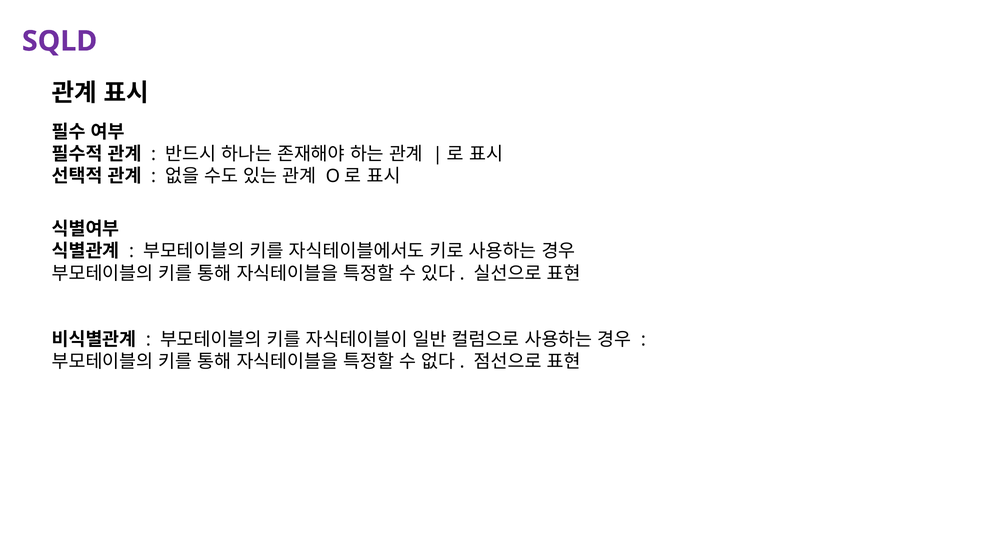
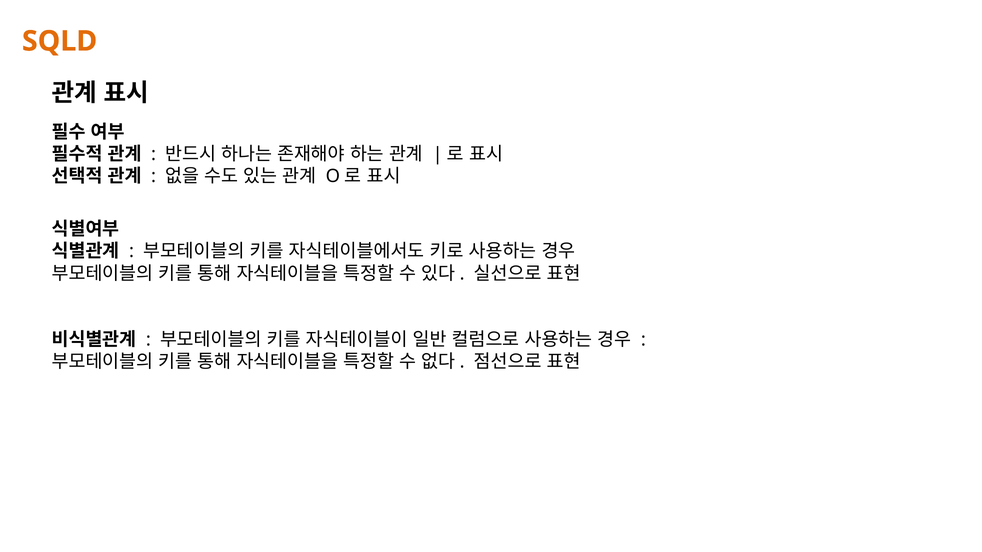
SQLD colour: purple -> orange
